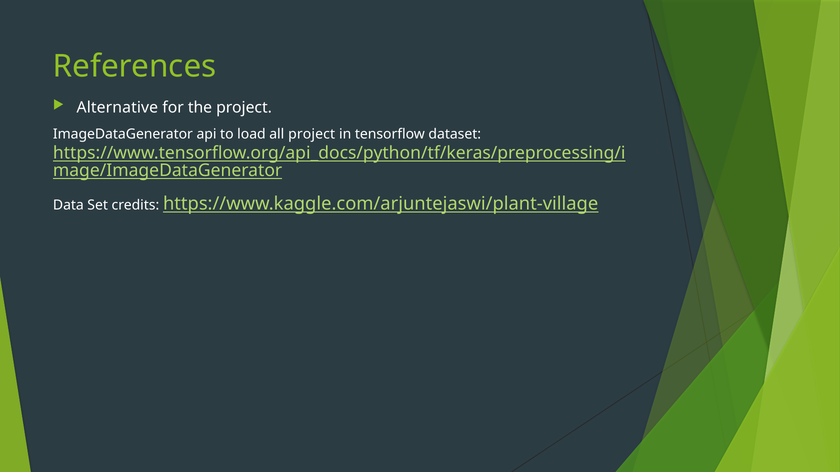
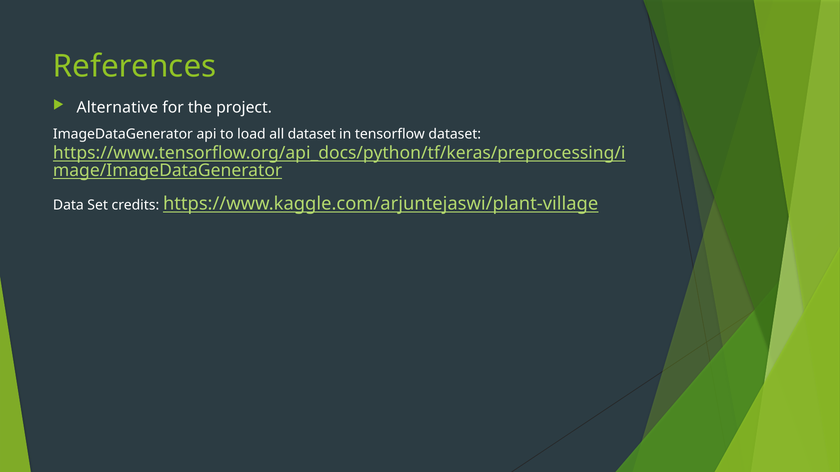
all project: project -> dataset
